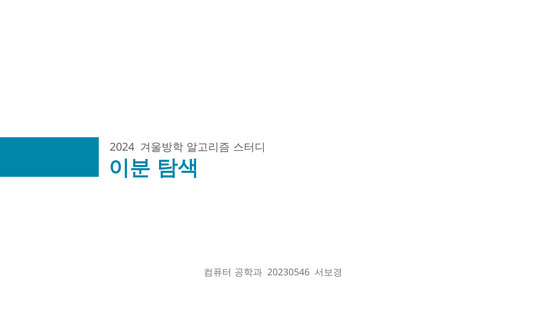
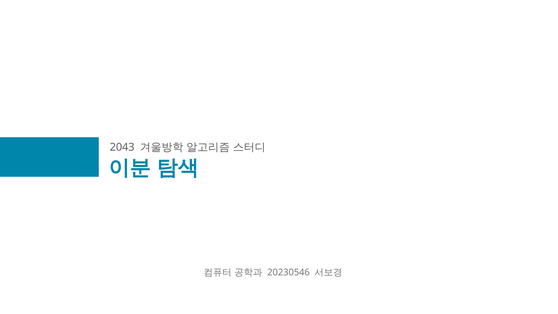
2024: 2024 -> 2043
